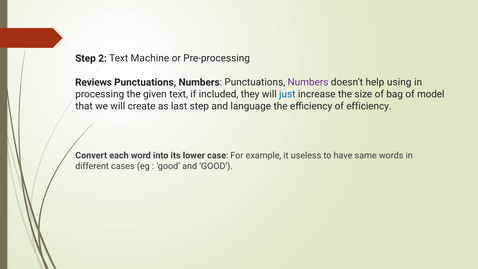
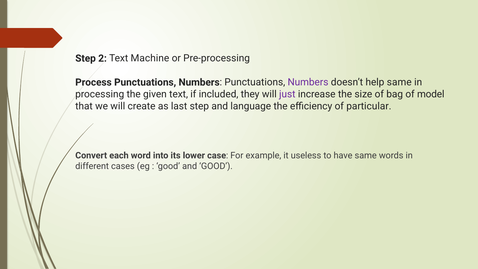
Reviews: Reviews -> Process
help using: using -> same
just colour: blue -> purple
of efficiency: efficiency -> particular
